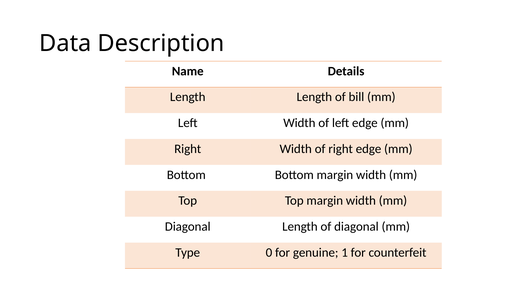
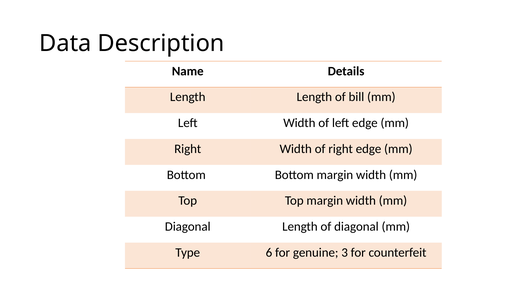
0: 0 -> 6
1: 1 -> 3
